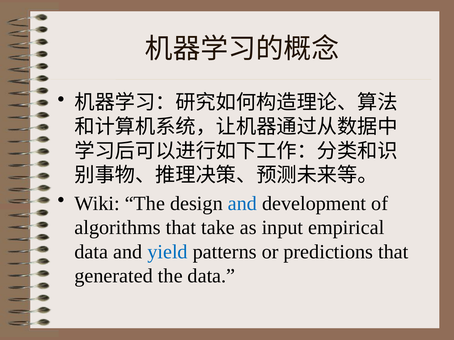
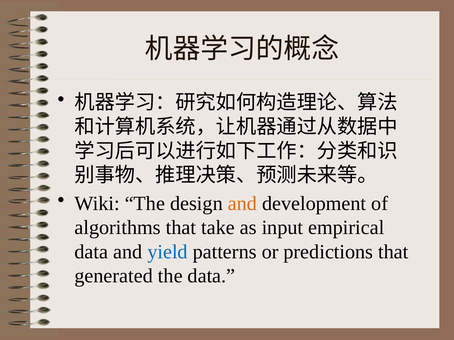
and at (242, 204) colour: blue -> orange
